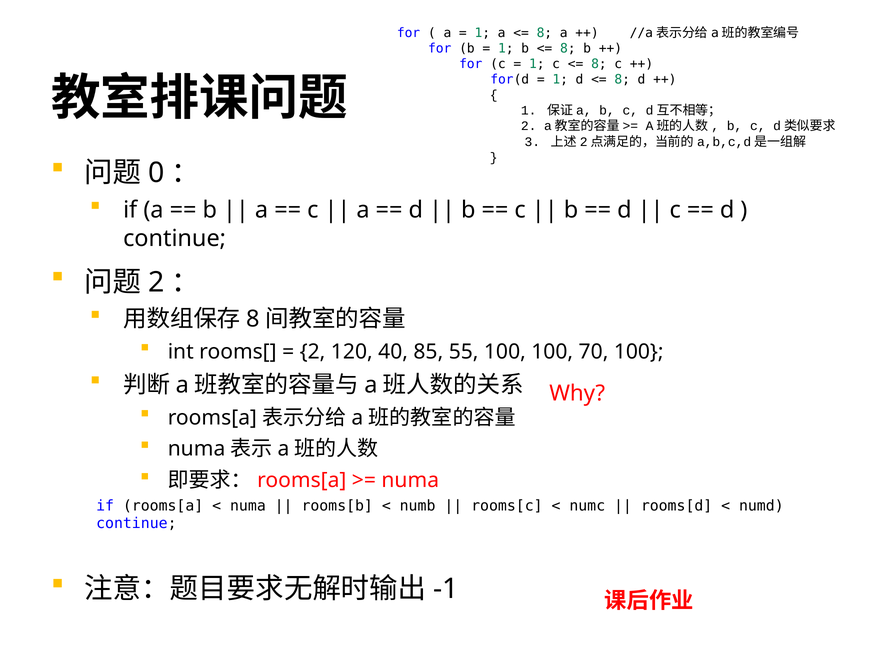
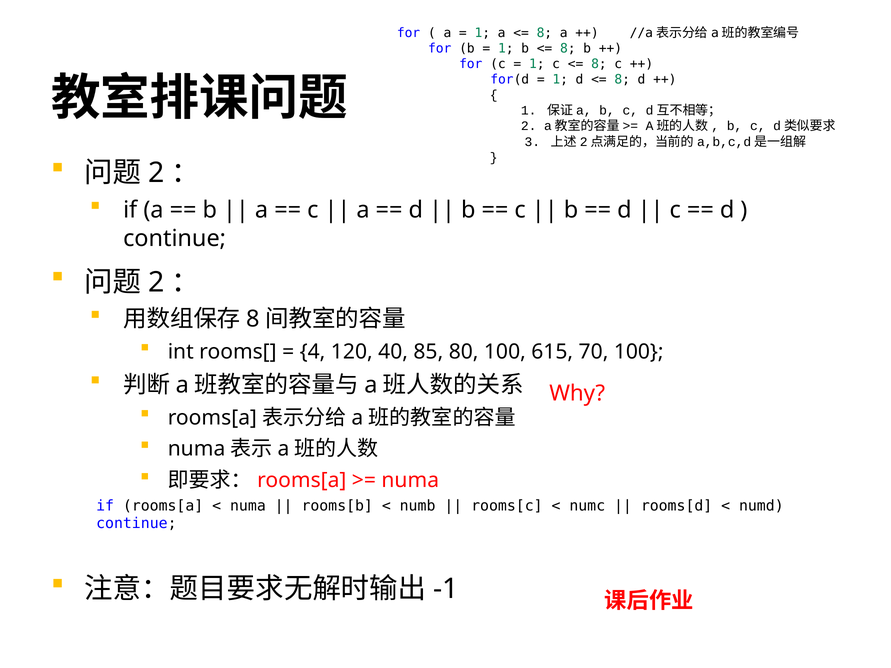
0 at (156, 173): 0 -> 2
2 at (313, 352): 2 -> 4
55: 55 -> 80
100 100: 100 -> 615
